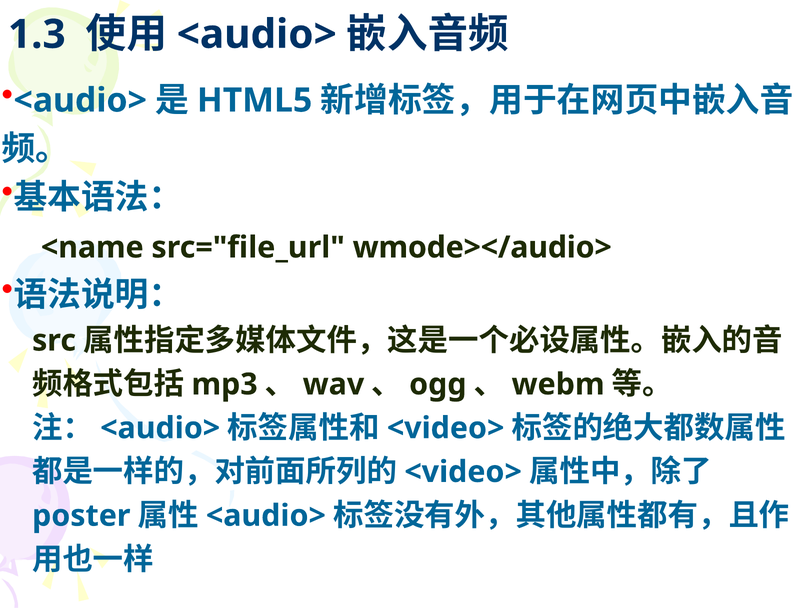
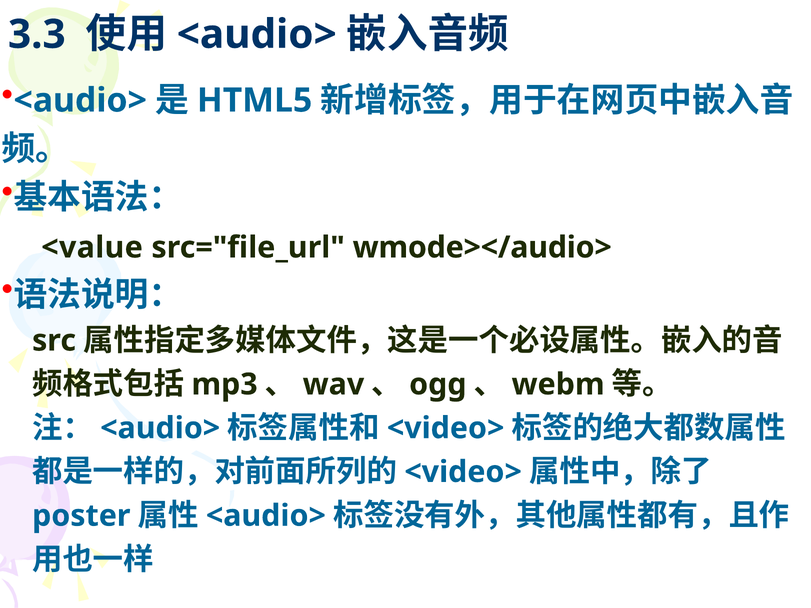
1.3: 1.3 -> 3.3
<name: <name -> <value
